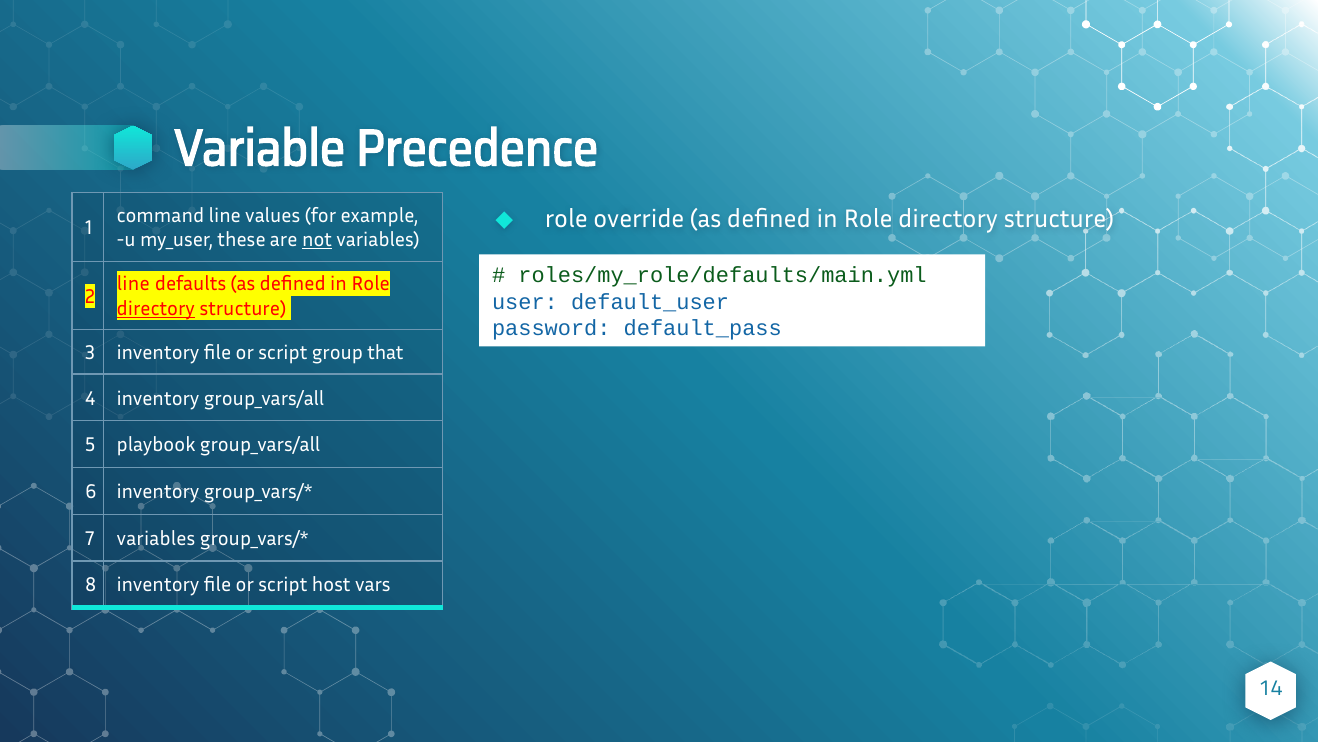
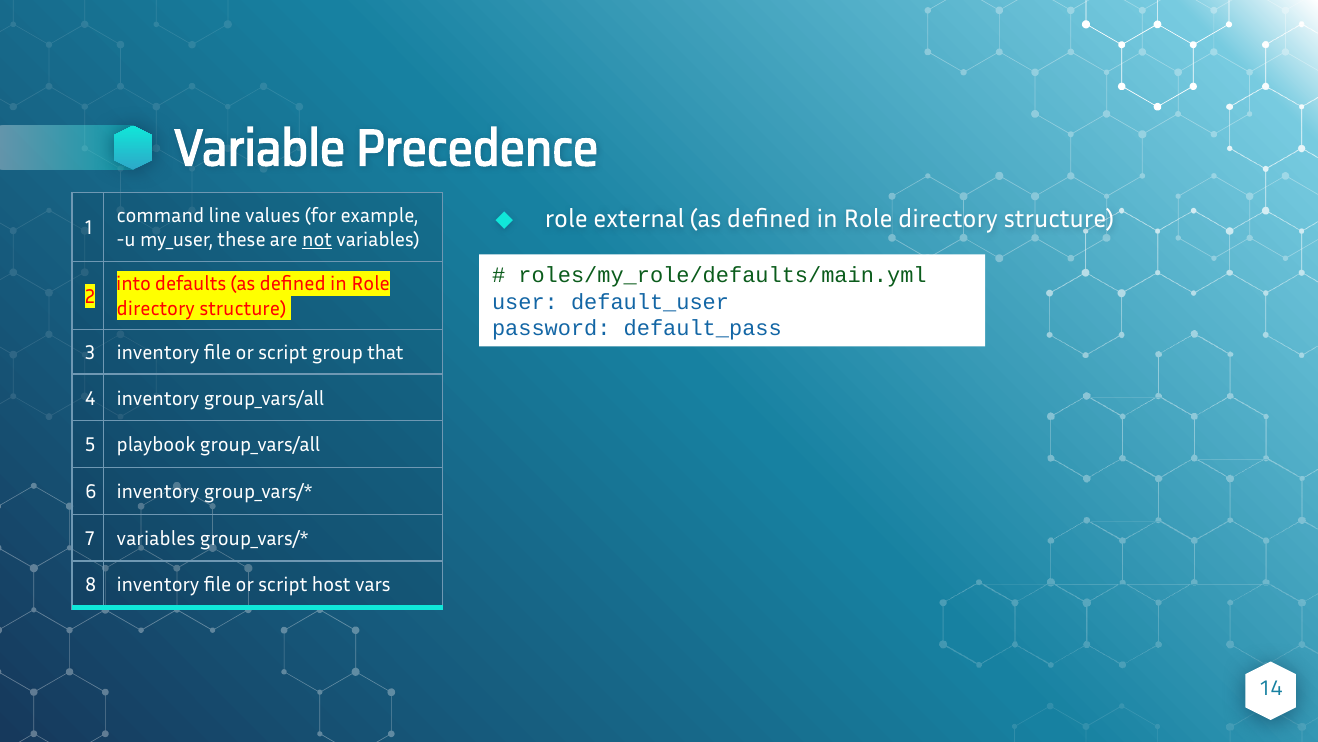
override: override -> external
line at (133, 284): line -> into
directory at (156, 308) underline: present -> none
